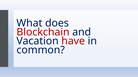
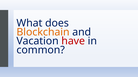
Blockchain colour: red -> orange
